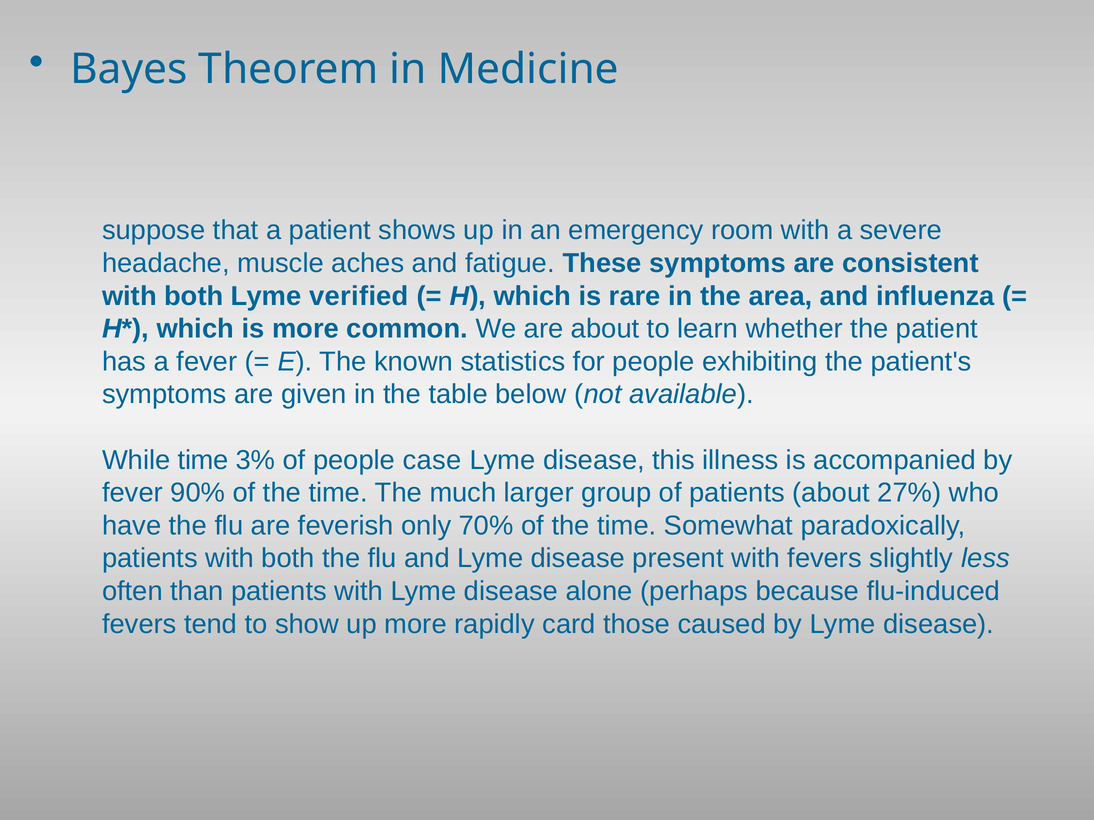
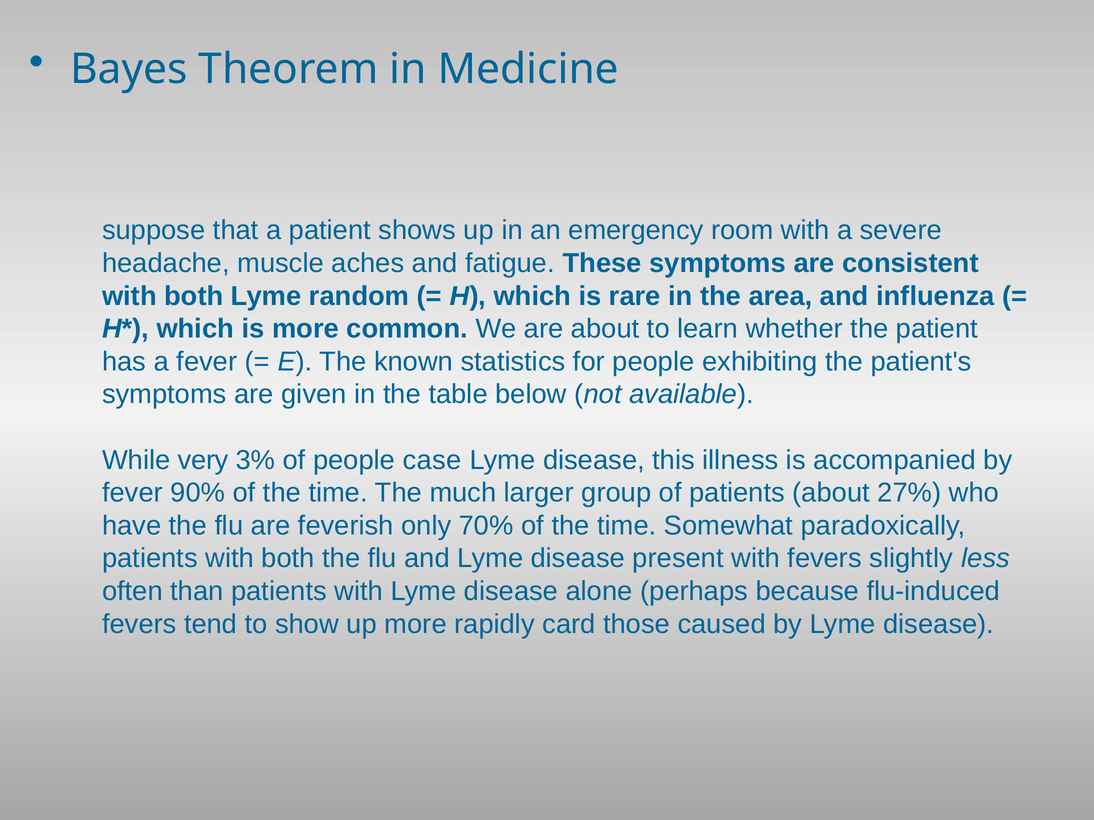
verified: verified -> random
While time: time -> very
